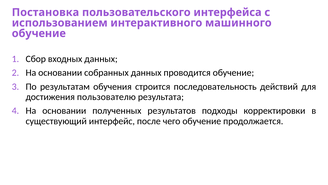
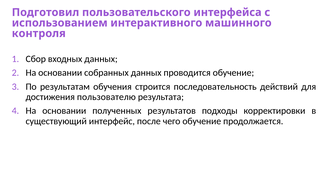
Постановка: Постановка -> Подготовил
обучение at (39, 33): обучение -> контроля
